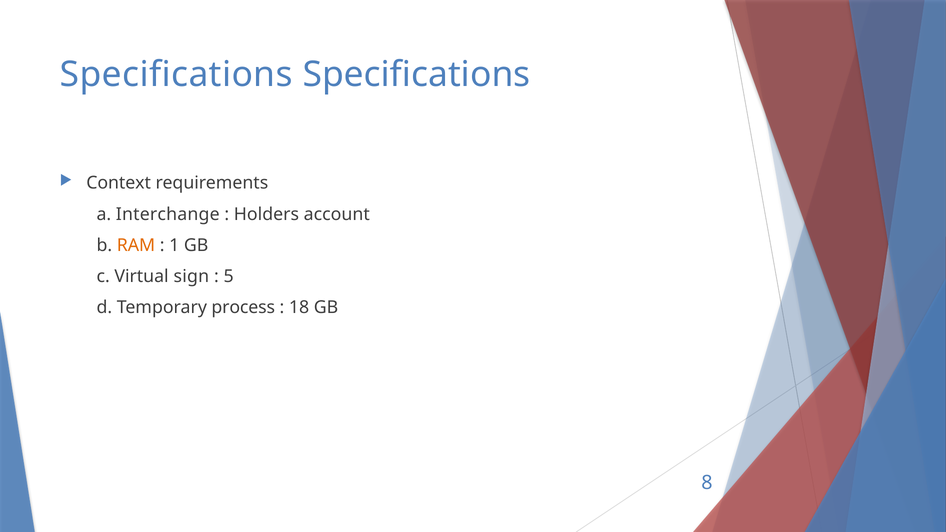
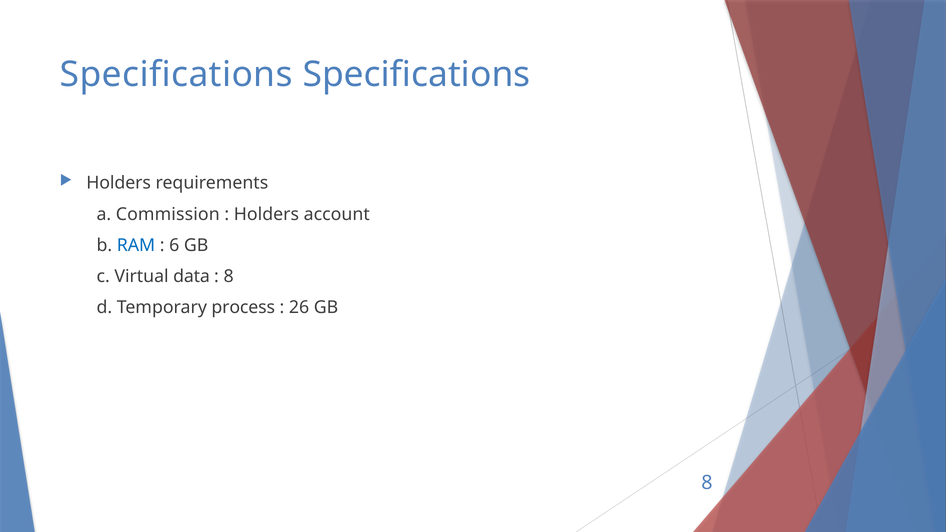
Context at (119, 183): Context -> Holders
Interchange: Interchange -> Commission
RAM colour: orange -> blue
1: 1 -> 6
sign: sign -> data
5 at (229, 277): 5 -> 8
18: 18 -> 26
